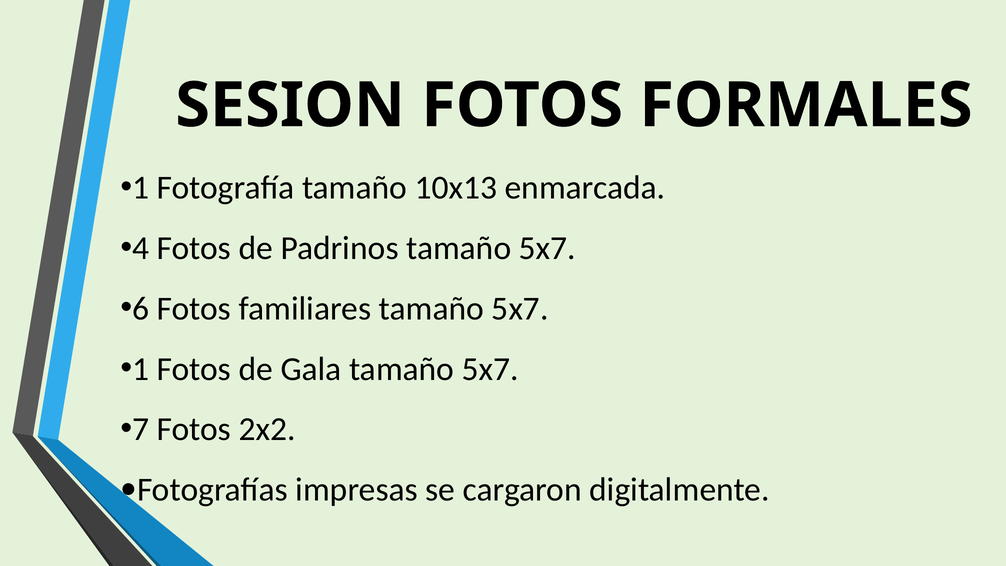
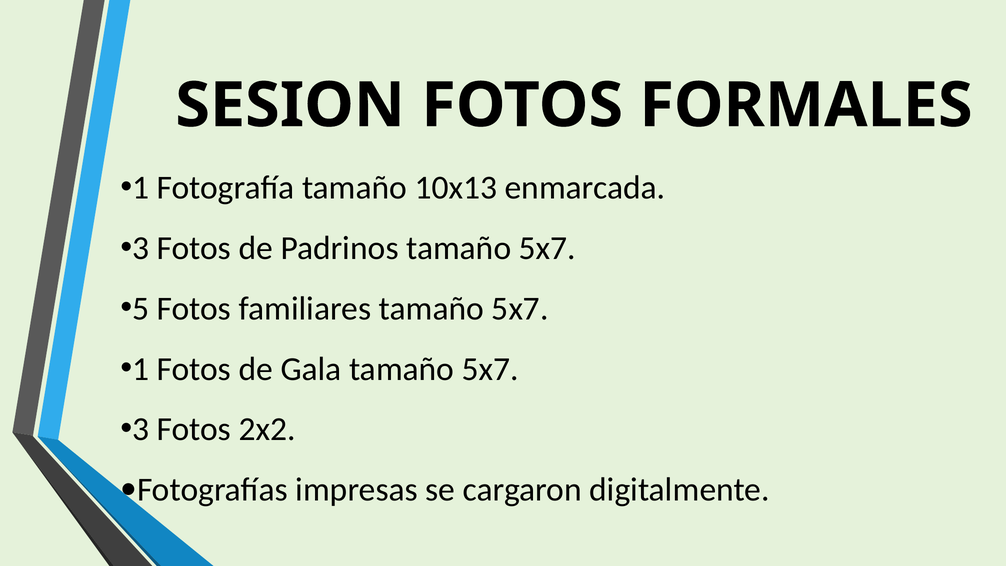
4 at (141, 248): 4 -> 3
6: 6 -> 5
7 at (141, 429): 7 -> 3
